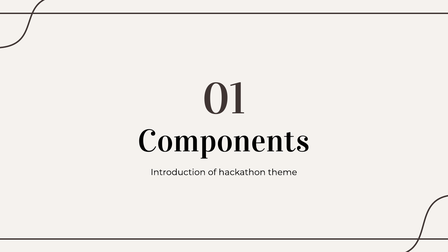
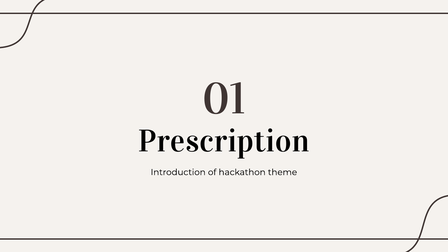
Components: Components -> Prescription
